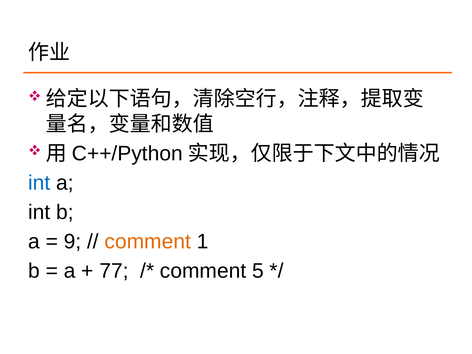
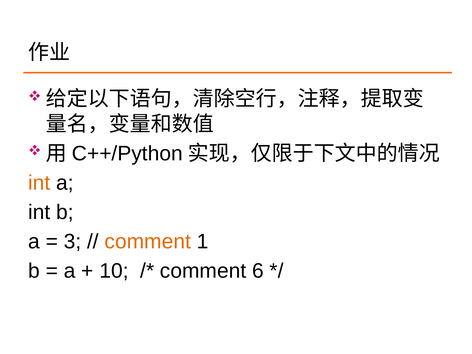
int at (39, 183) colour: blue -> orange
9: 9 -> 3
77: 77 -> 10
5: 5 -> 6
